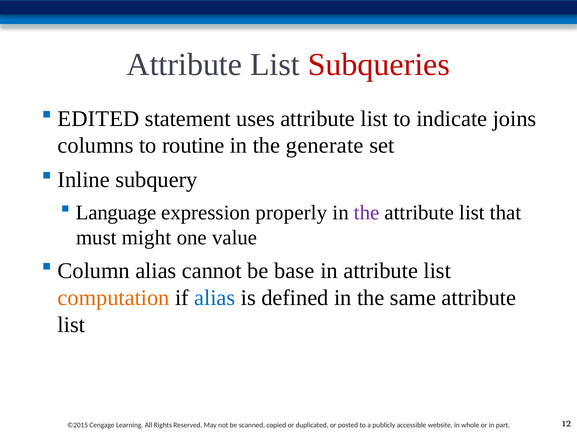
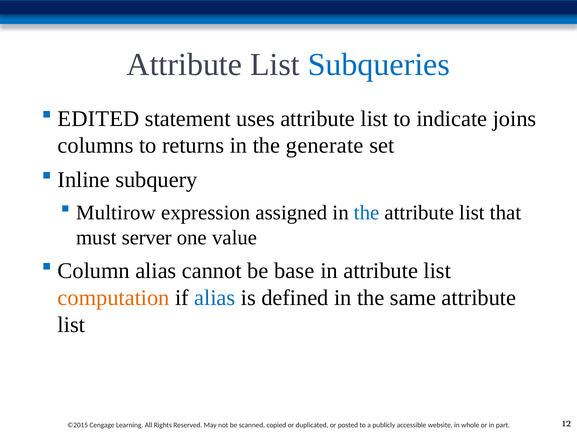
Subqueries colour: red -> blue
routine: routine -> returns
Language: Language -> Multirow
properly: properly -> assigned
the at (367, 213) colour: purple -> blue
might: might -> server
